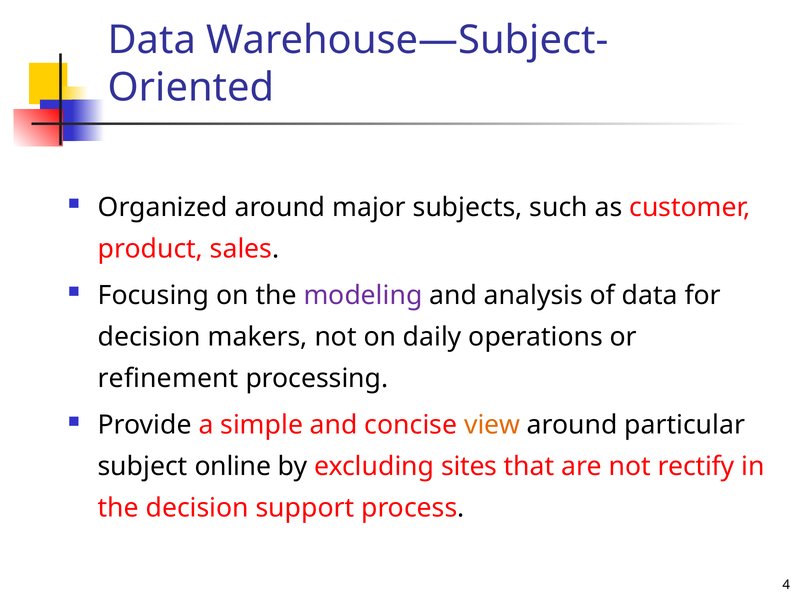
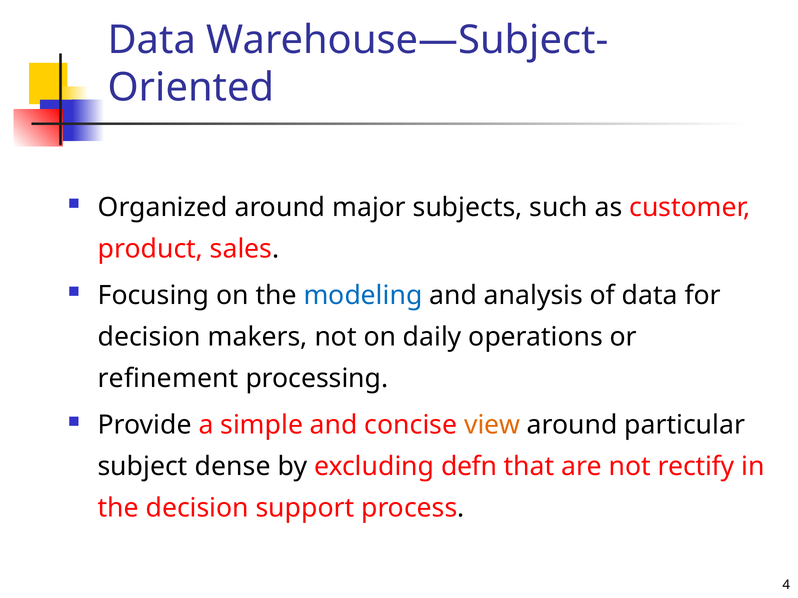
modeling colour: purple -> blue
online: online -> dense
sites: sites -> defn
